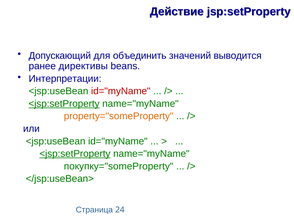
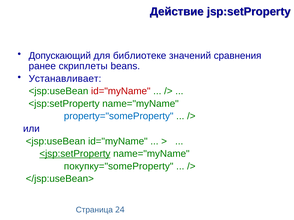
объединить: объединить -> библиотеке
выводится: выводится -> сравнения
директивы: директивы -> скриплеты
Интерпретации: Интерпретации -> Устанавливает
<jsp:setProperty at (64, 104) underline: present -> none
property="someProperty colour: orange -> blue
